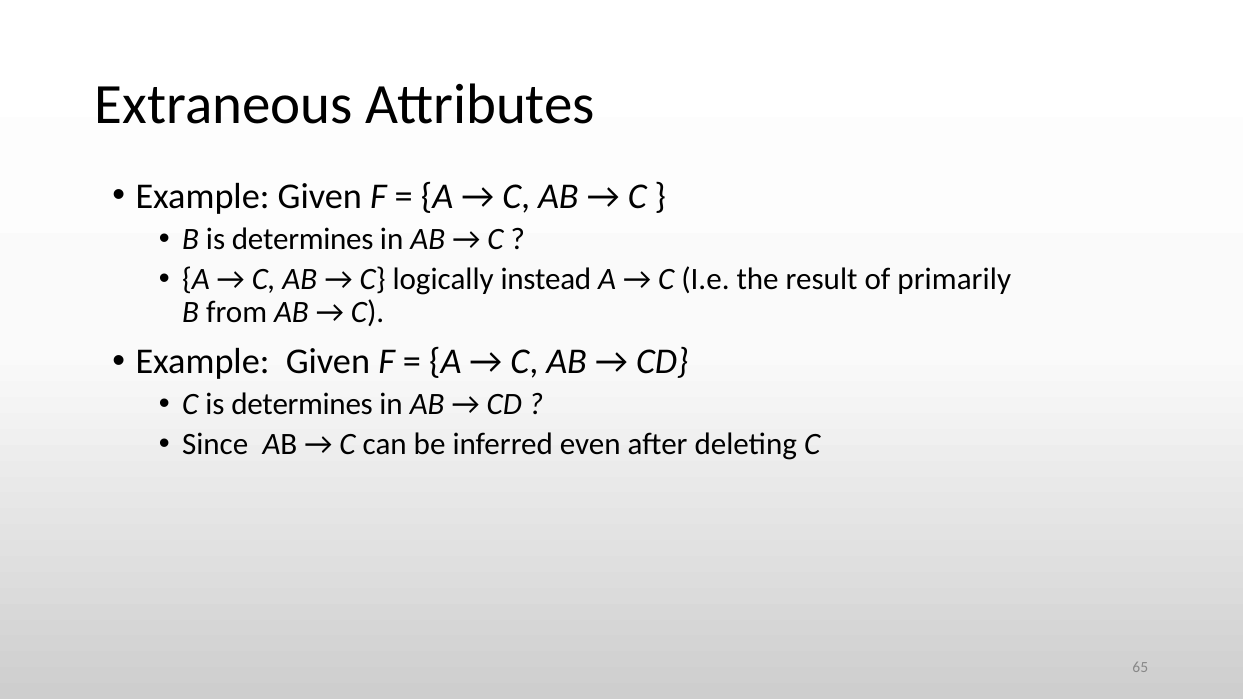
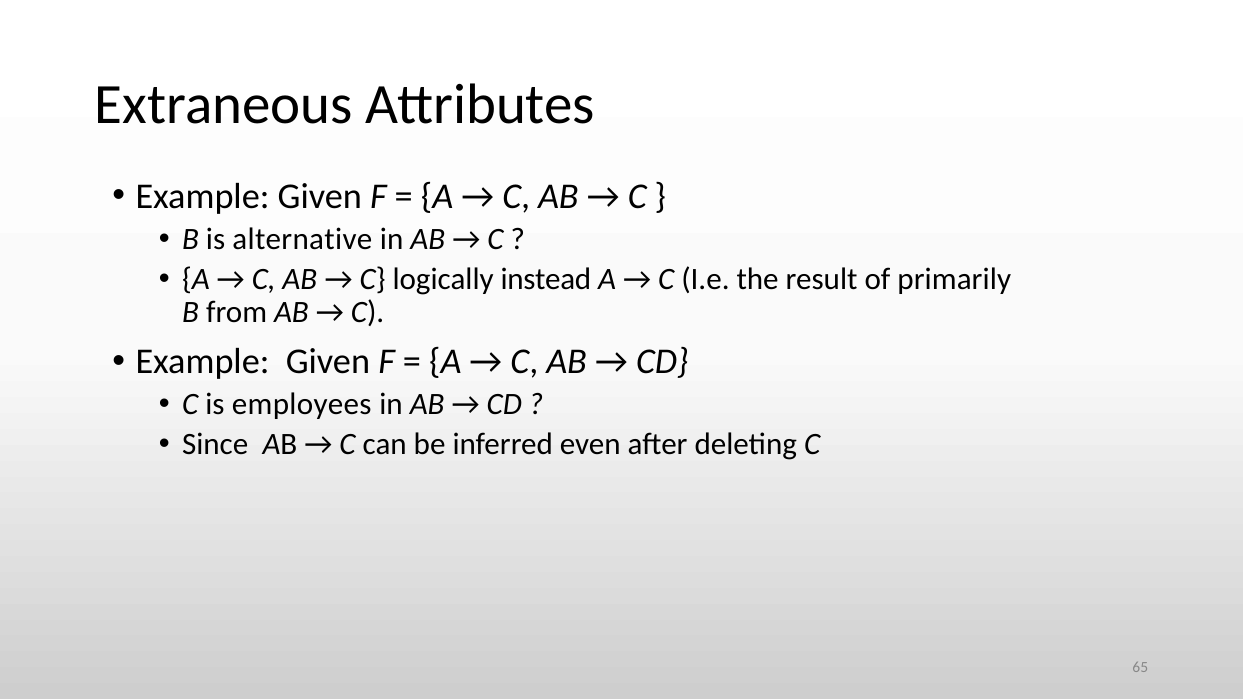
B is determines: determines -> alternative
C is determines: determines -> employees
